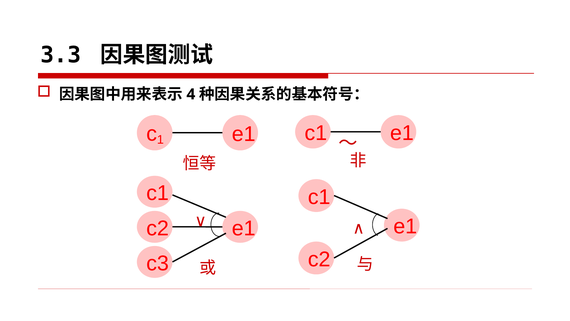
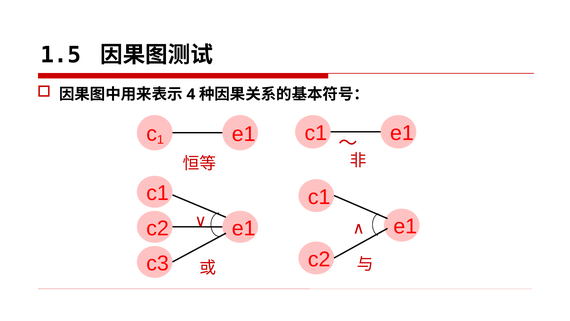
3.3: 3.3 -> 1.5
